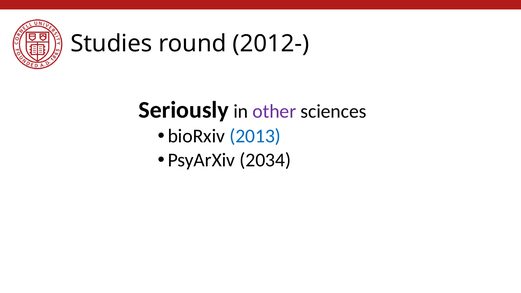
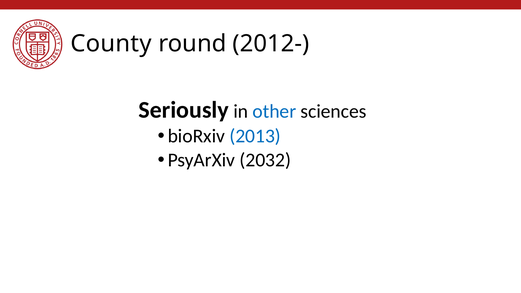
Studies: Studies -> County
other colour: purple -> blue
2034: 2034 -> 2032
